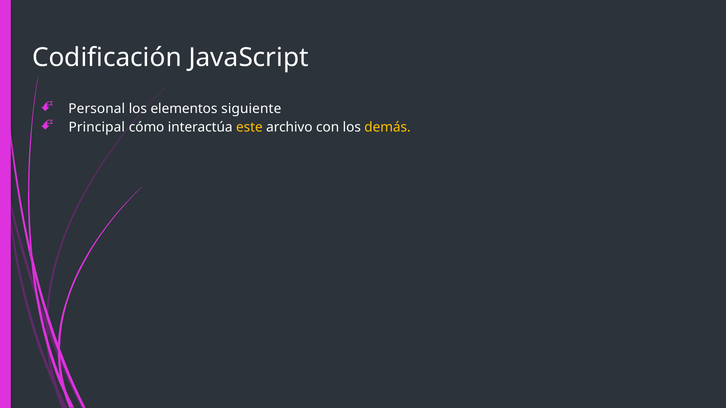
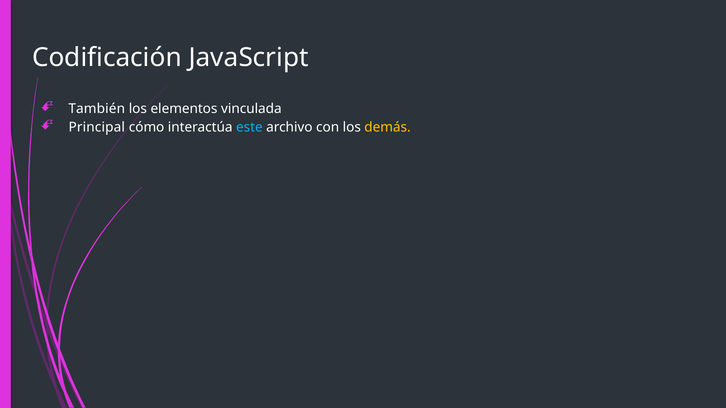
Personal: Personal -> También
siguiente: siguiente -> vinculada
este colour: yellow -> light blue
